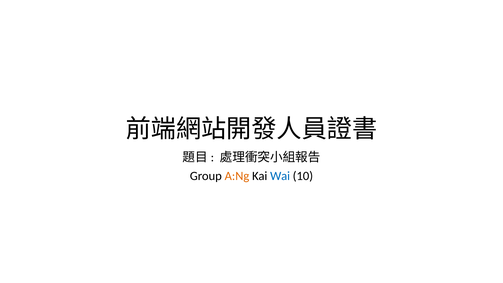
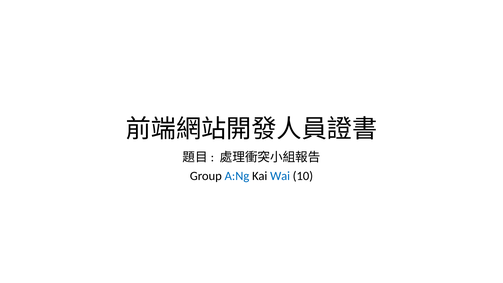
A:Ng colour: orange -> blue
